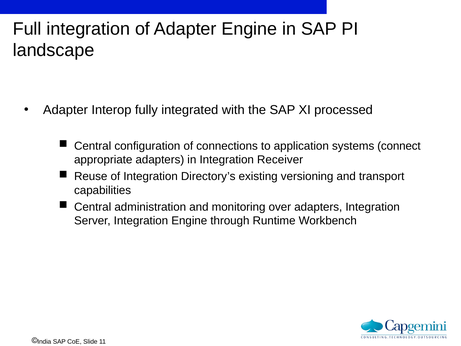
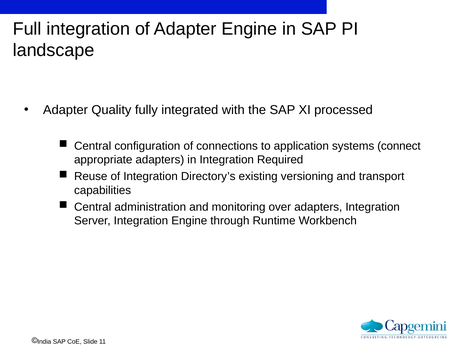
Interop: Interop -> Quality
Receiver: Receiver -> Required
